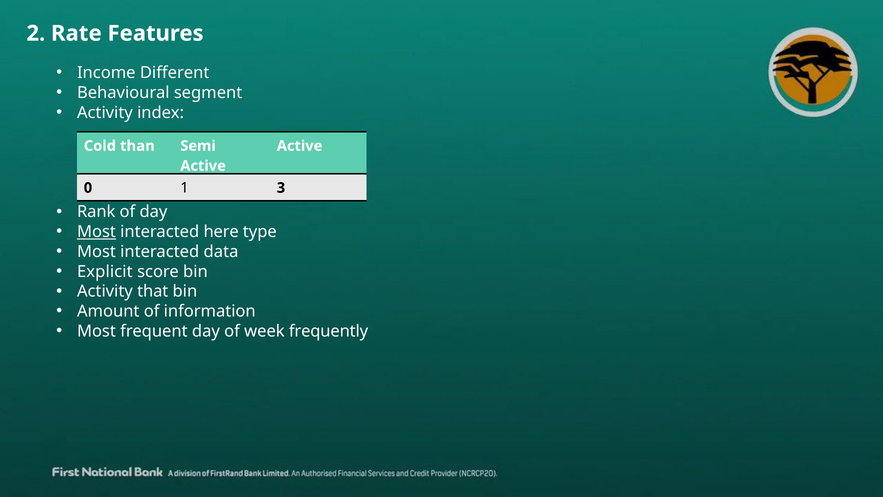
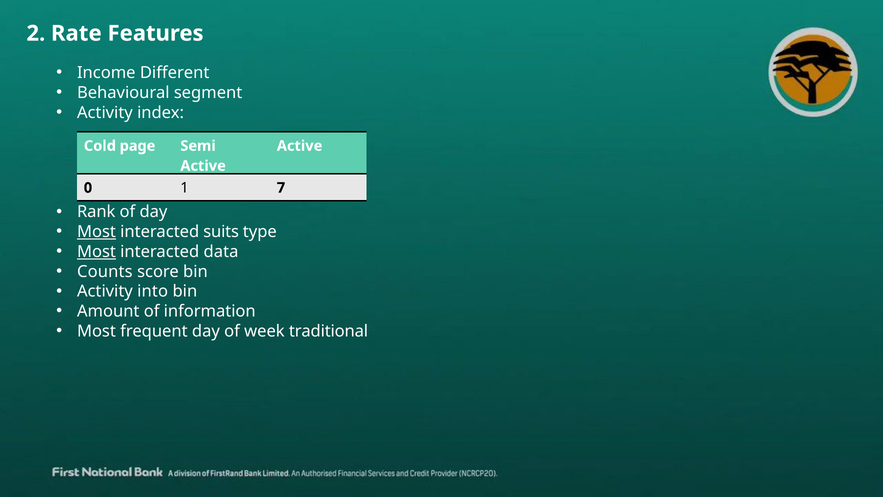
than: than -> page
3: 3 -> 7
here: here -> suits
Most at (96, 252) underline: none -> present
Explicit: Explicit -> Counts
that: that -> into
frequently: frequently -> traditional
